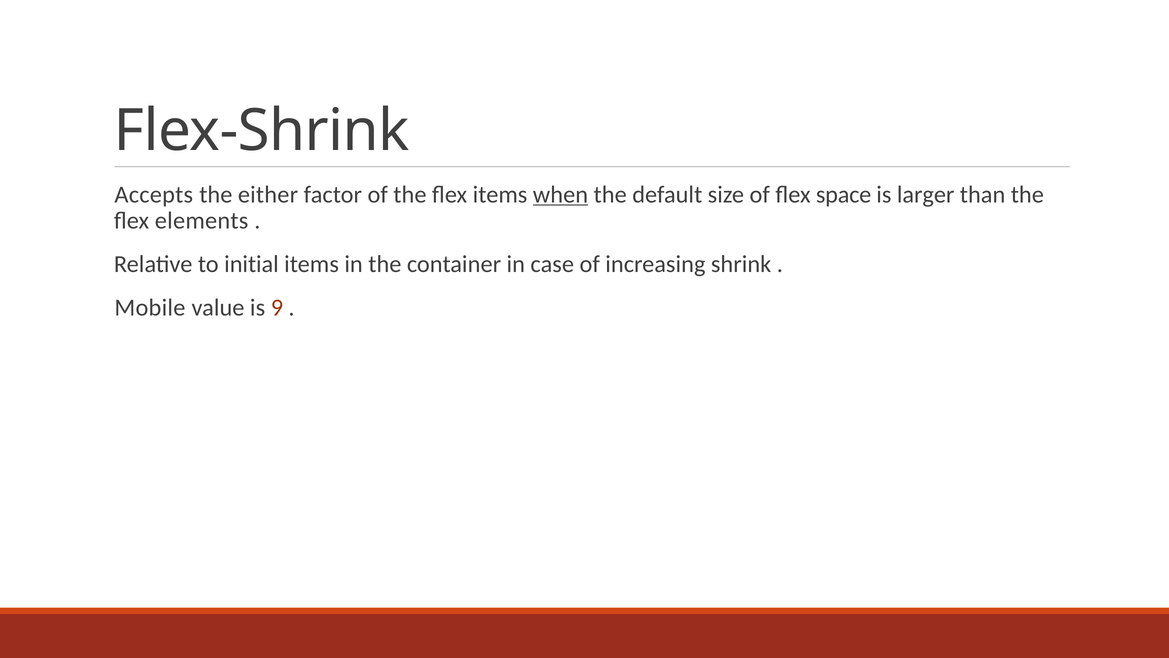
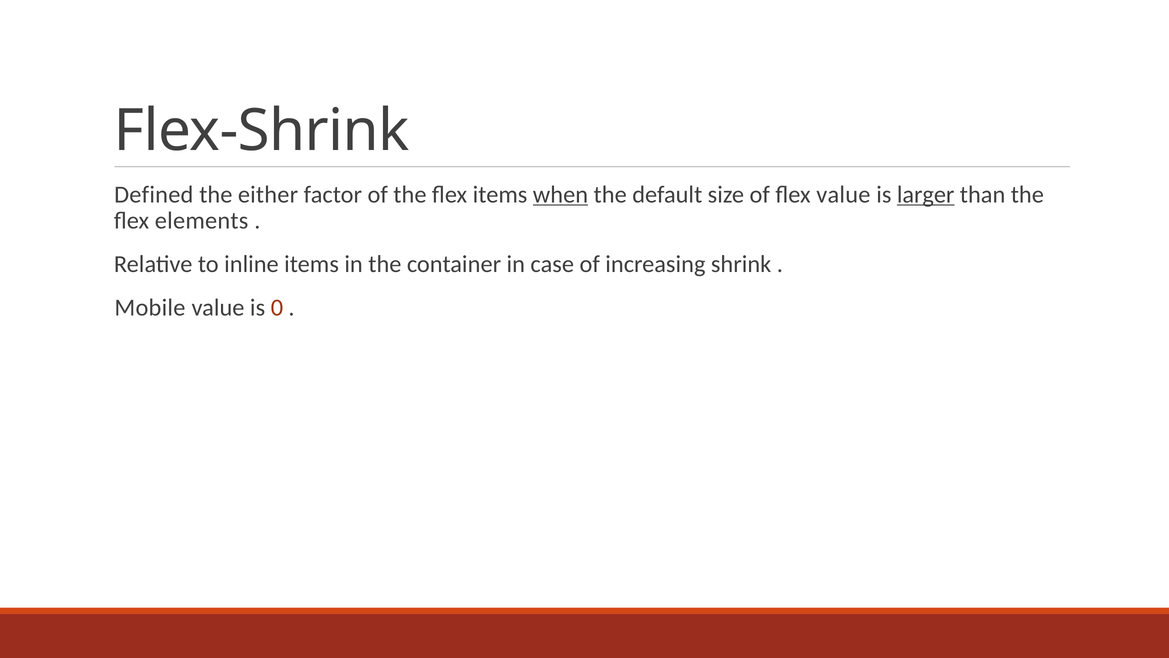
Accepts: Accepts -> Defined
flex space: space -> value
larger underline: none -> present
initial: initial -> inline
9: 9 -> 0
